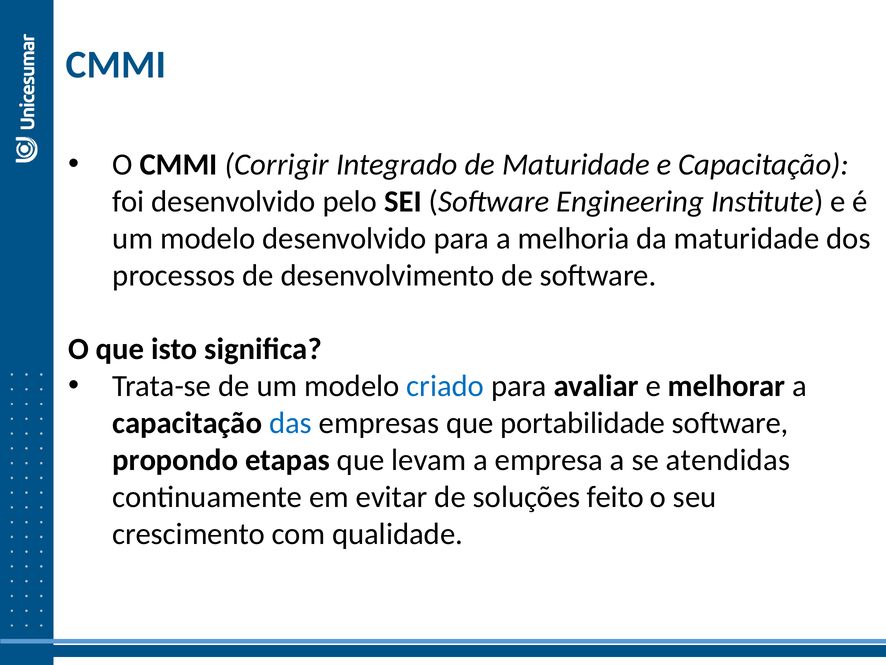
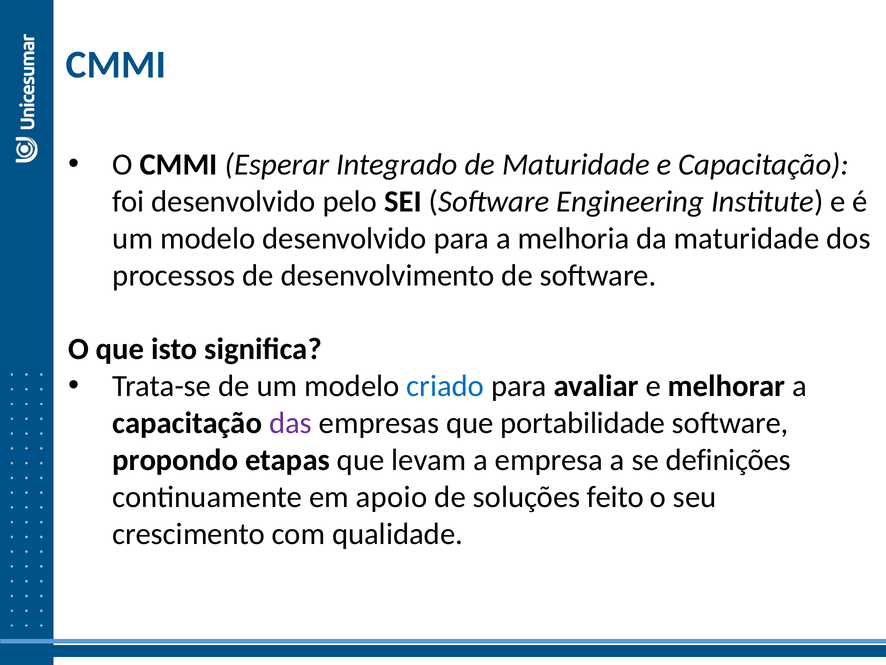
Corrigir: Corrigir -> Esperar
das colour: blue -> purple
atendidas: atendidas -> definições
evitar: evitar -> apoio
